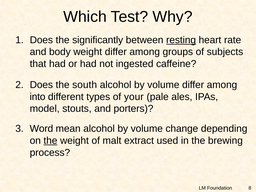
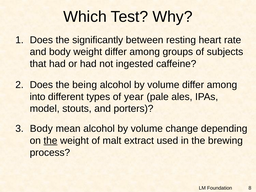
resting underline: present -> none
south: south -> being
your: your -> year
Word at (41, 129): Word -> Body
